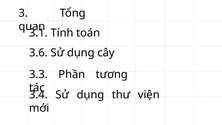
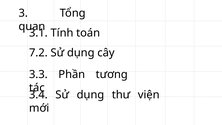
3.6: 3.6 -> 7.2
